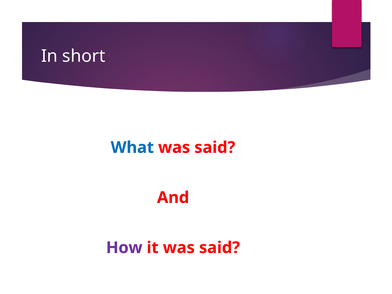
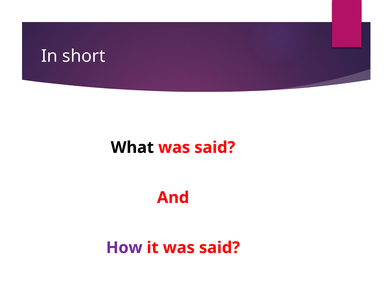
What colour: blue -> black
